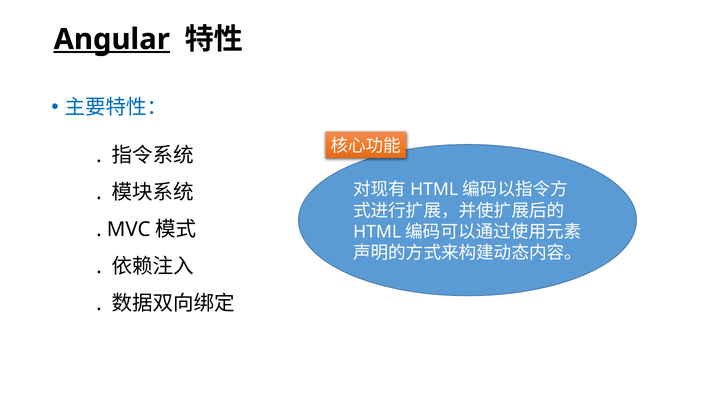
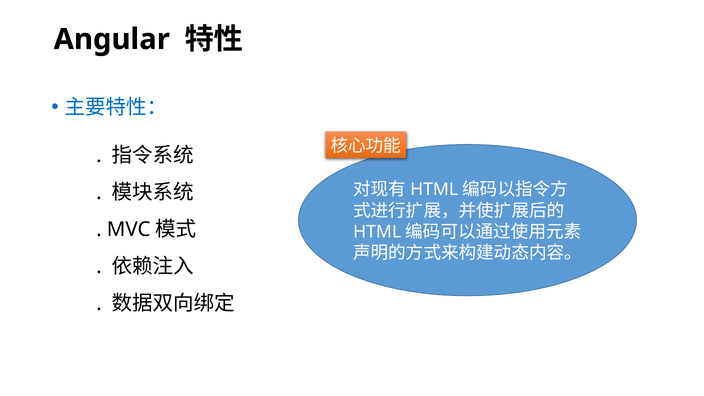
Angular underline: present -> none
